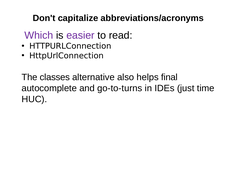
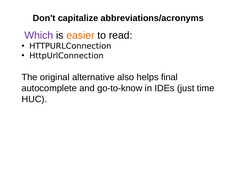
easier colour: purple -> orange
classes: classes -> original
go-to-turns: go-to-turns -> go-to-know
